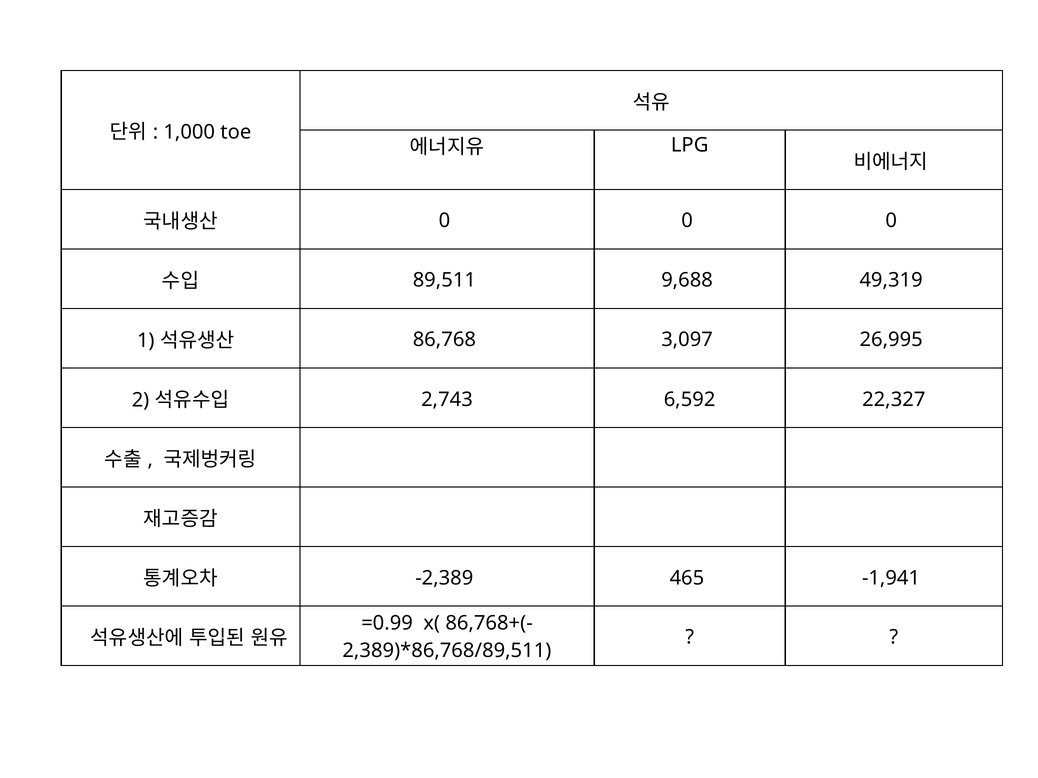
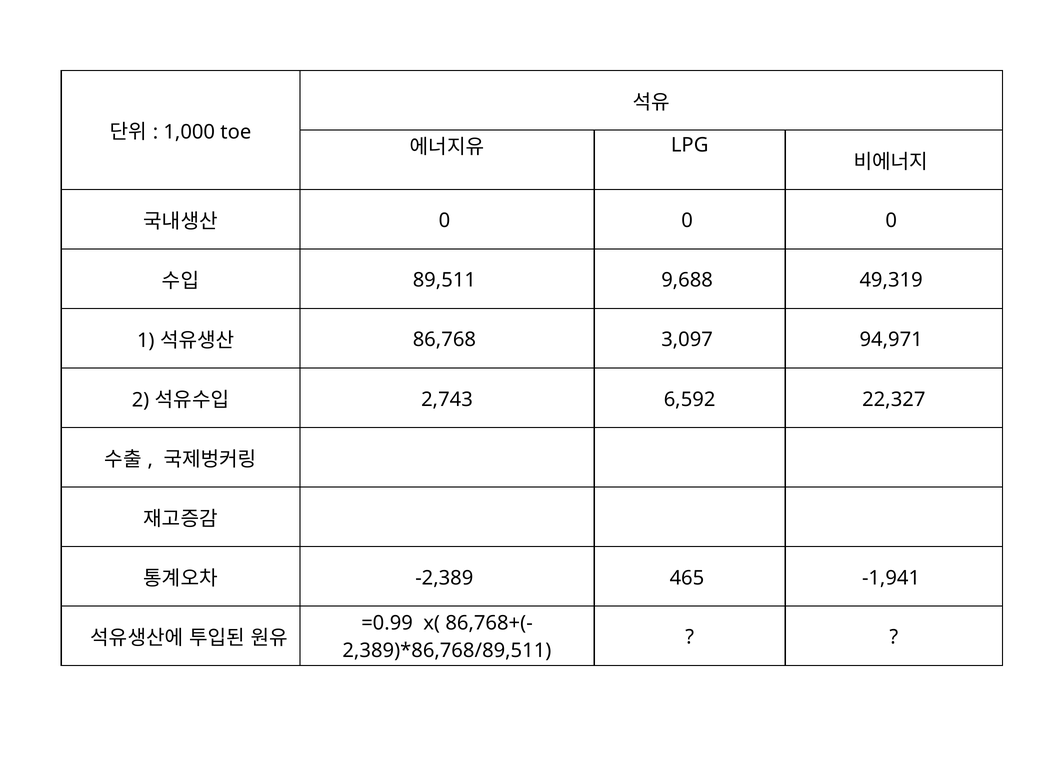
26,995: 26,995 -> 94,971
